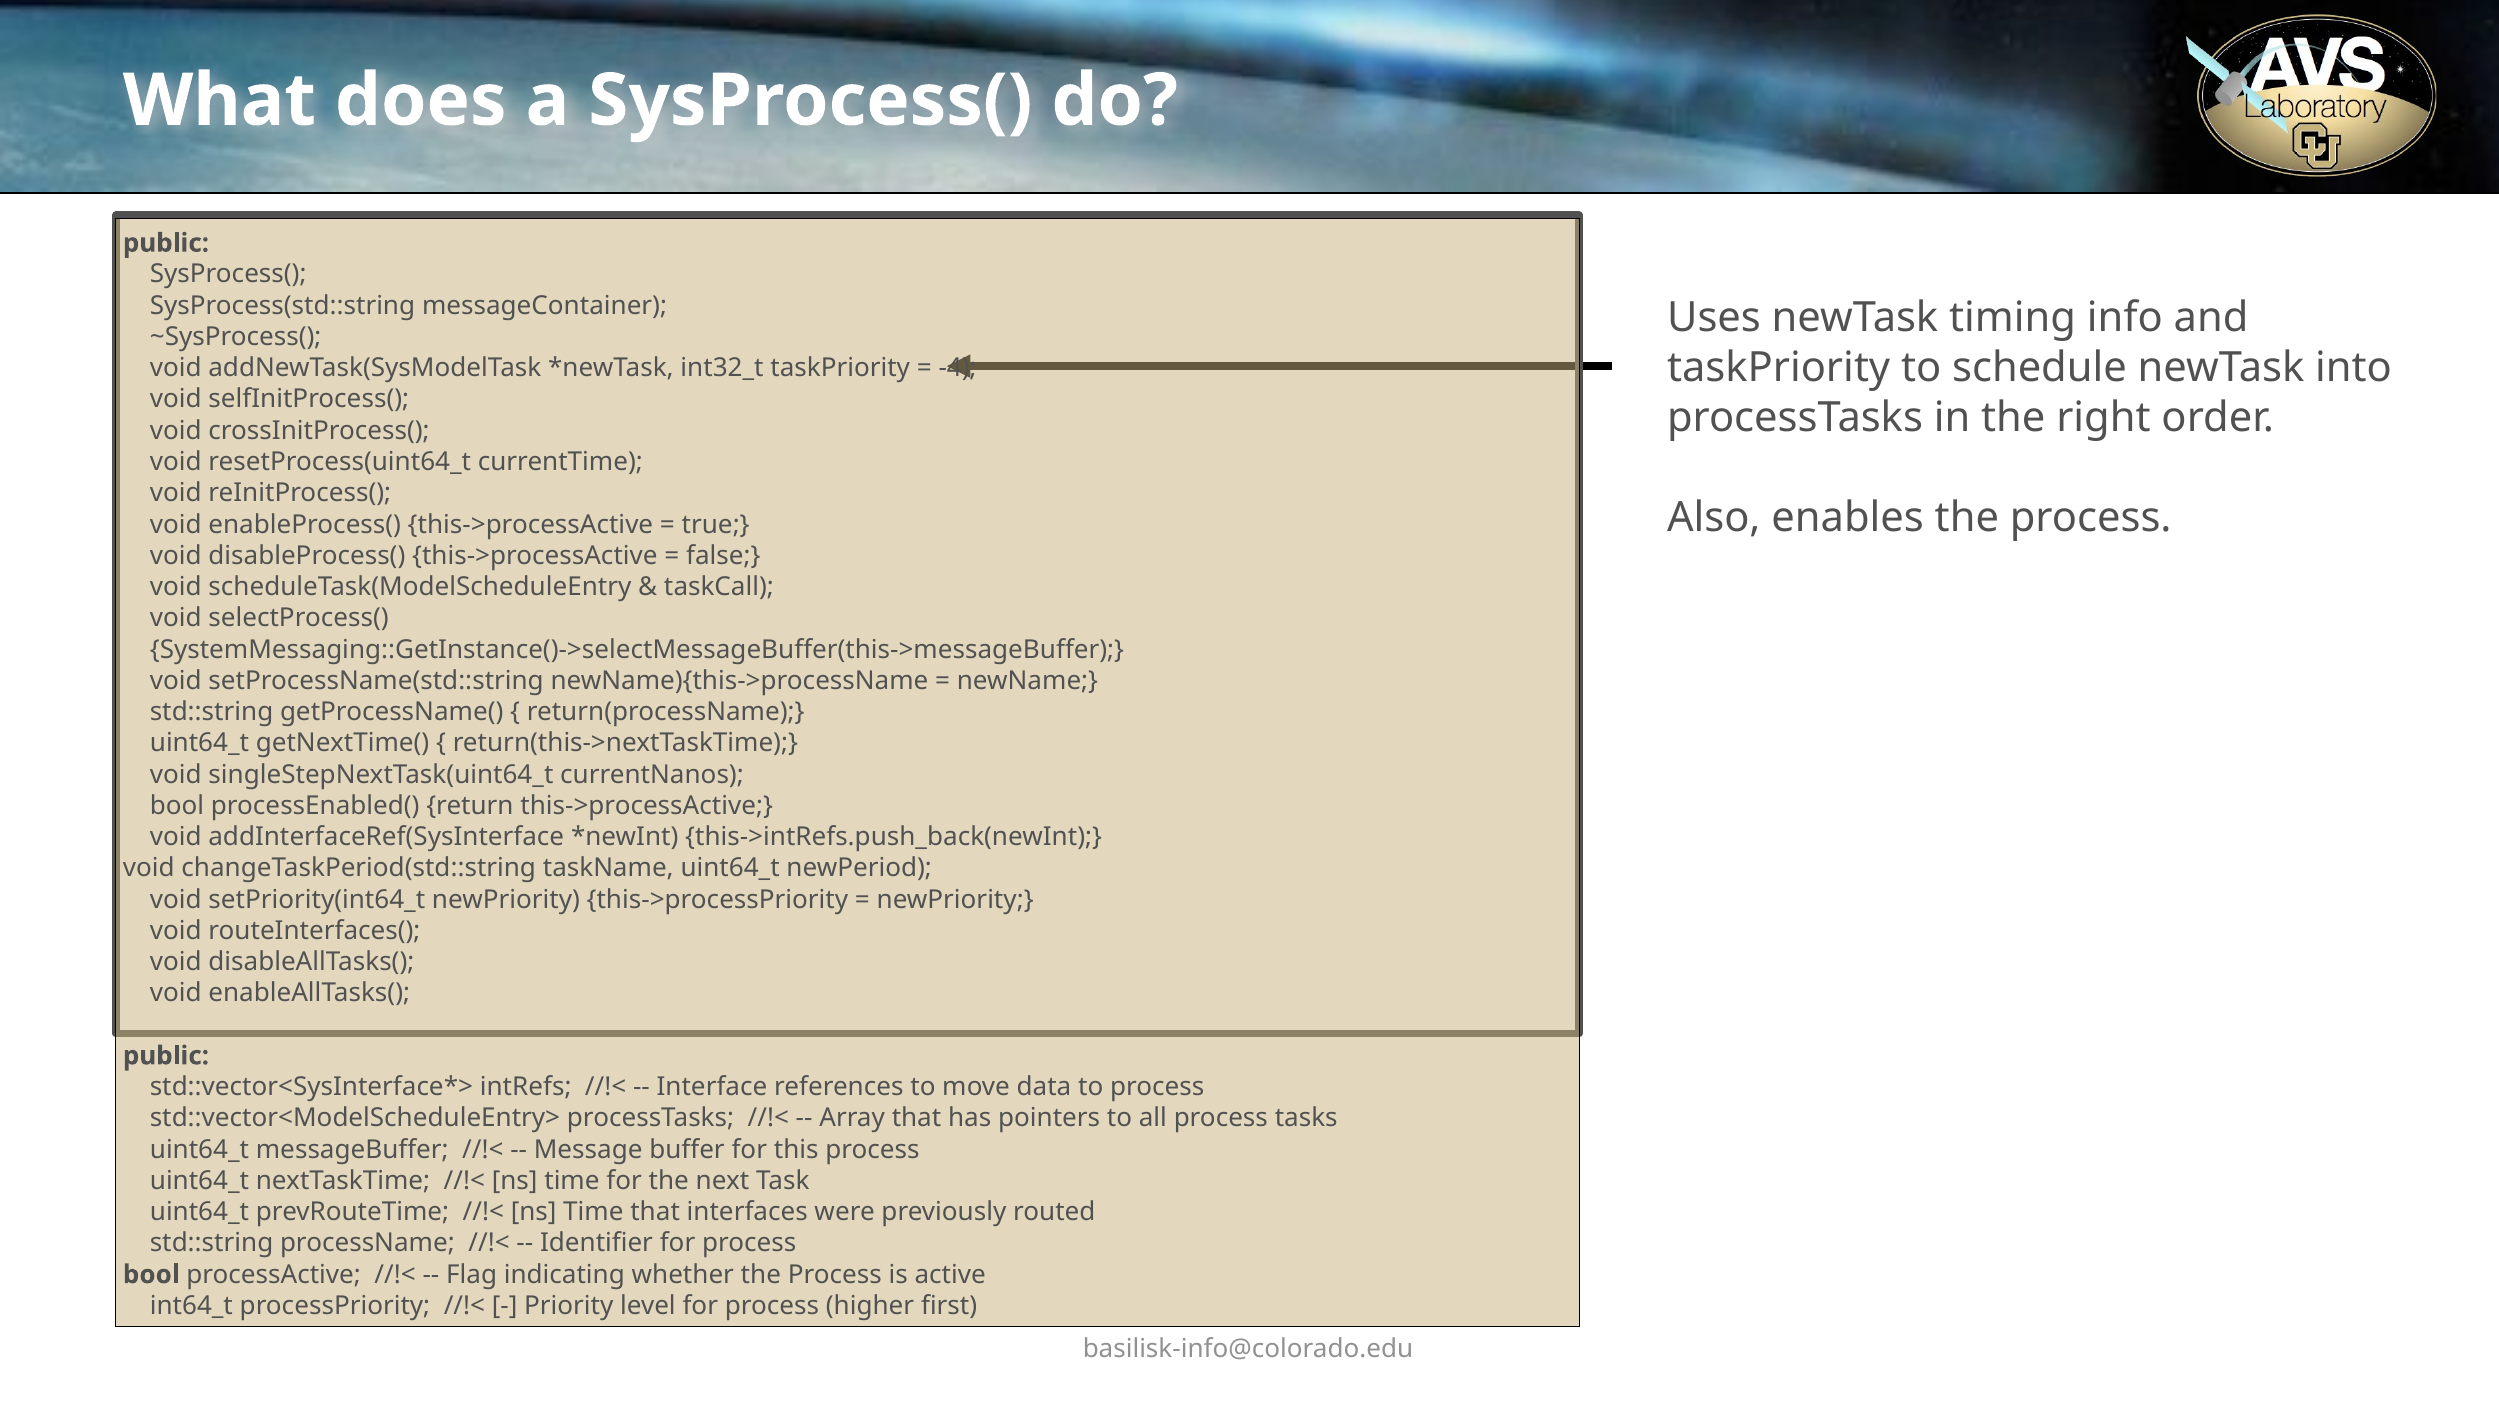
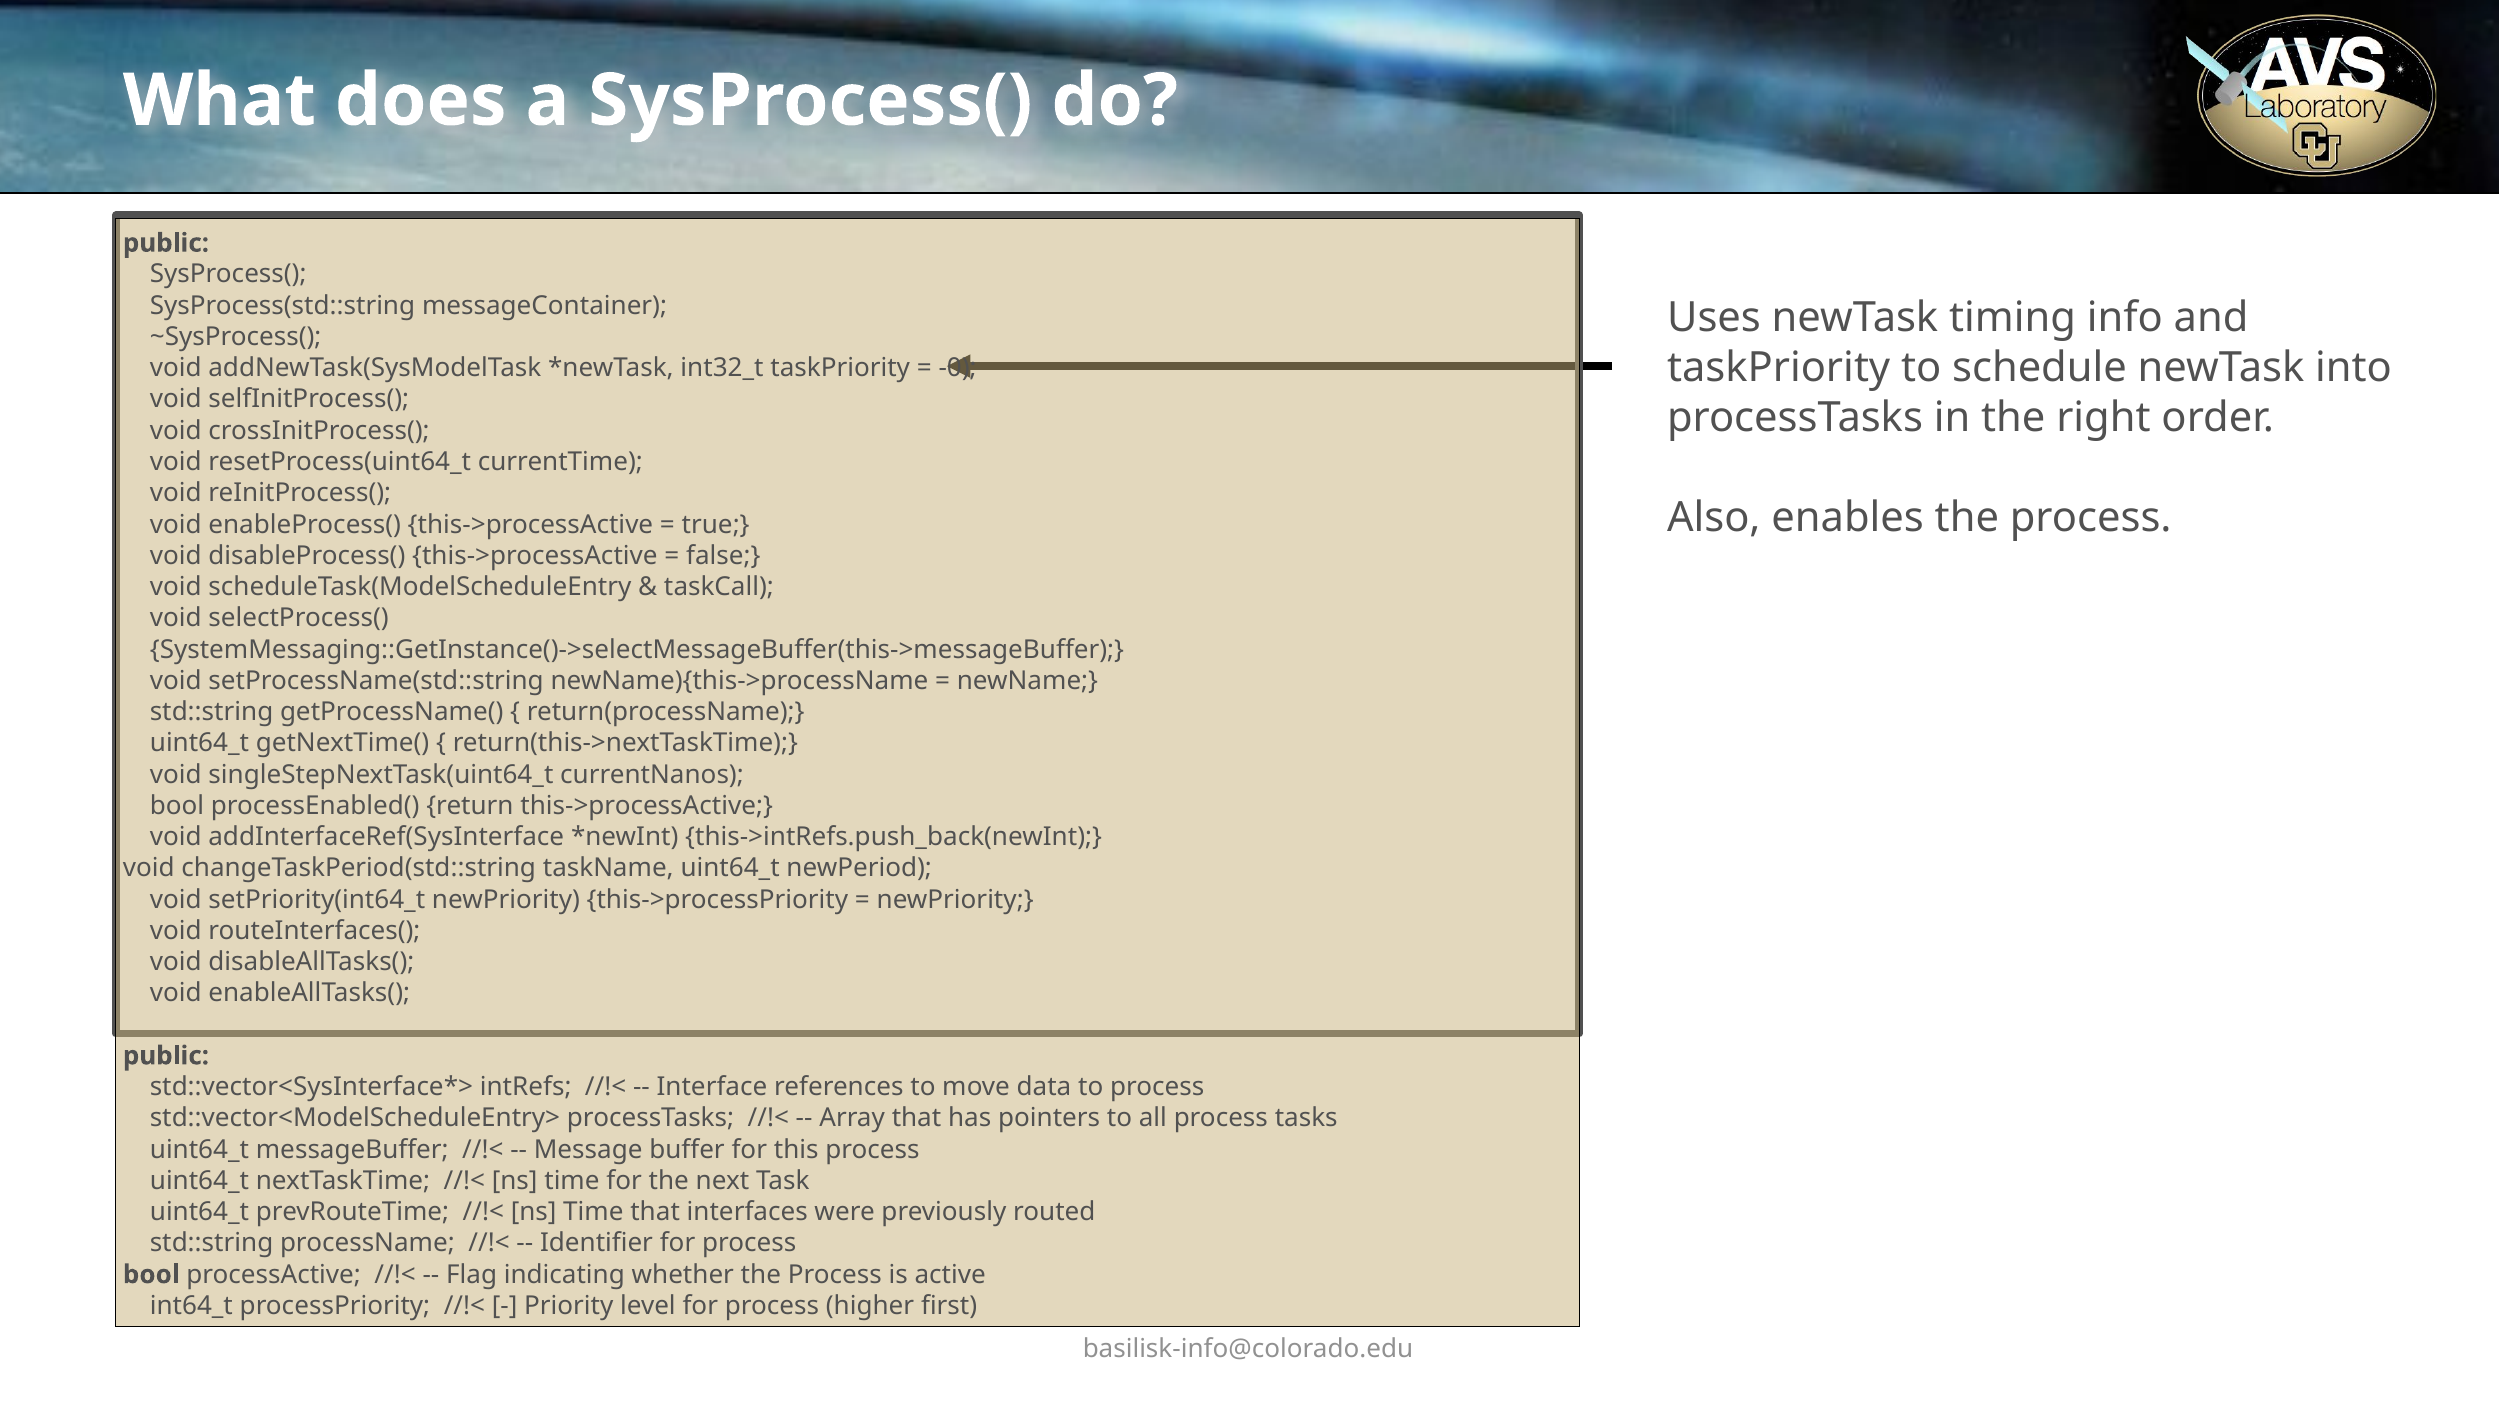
-4: -4 -> -0
